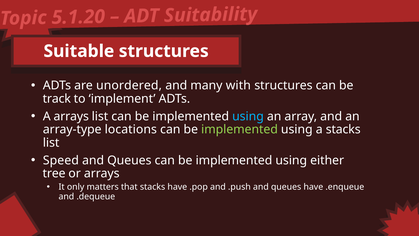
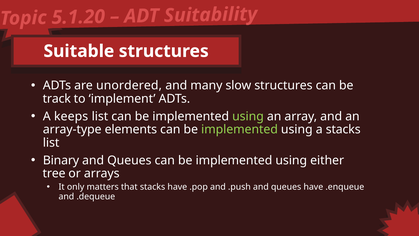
with: with -> slow
A arrays: arrays -> keeps
using at (248, 116) colour: light blue -> light green
locations: locations -> elements
Speed: Speed -> Binary
